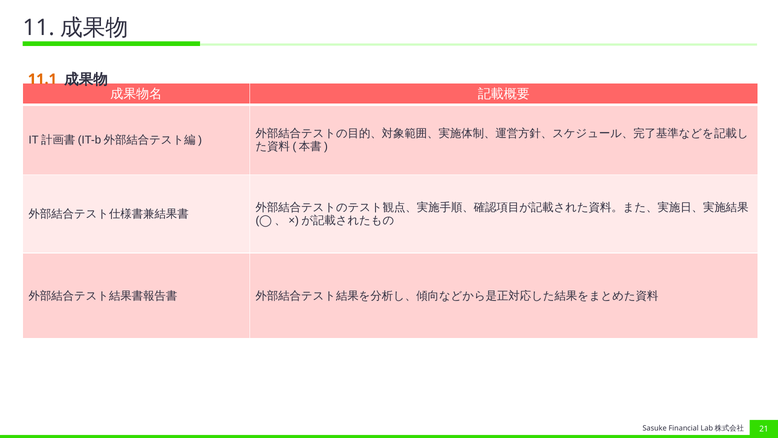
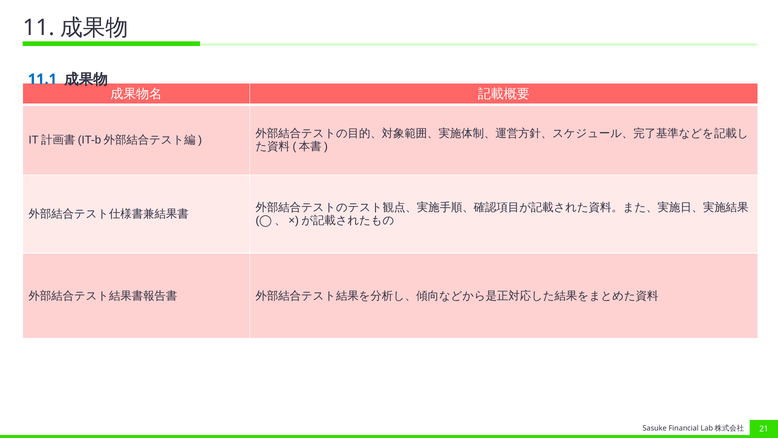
11.1 colour: orange -> blue
